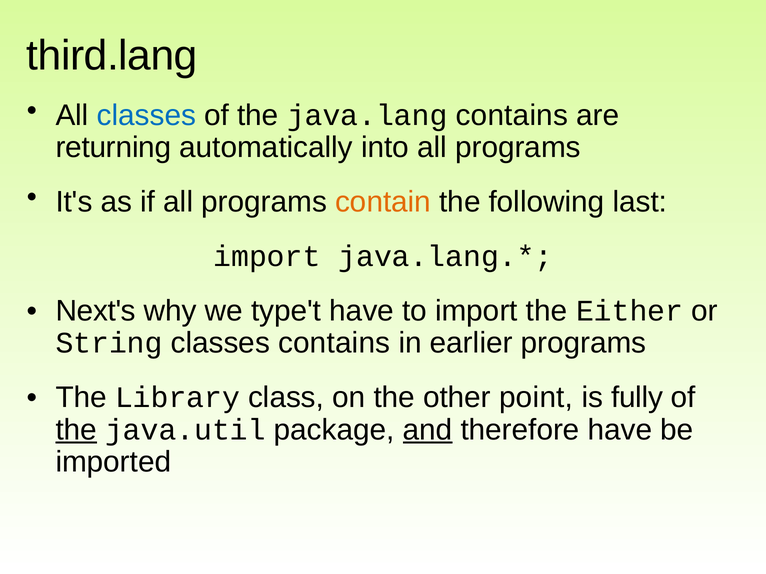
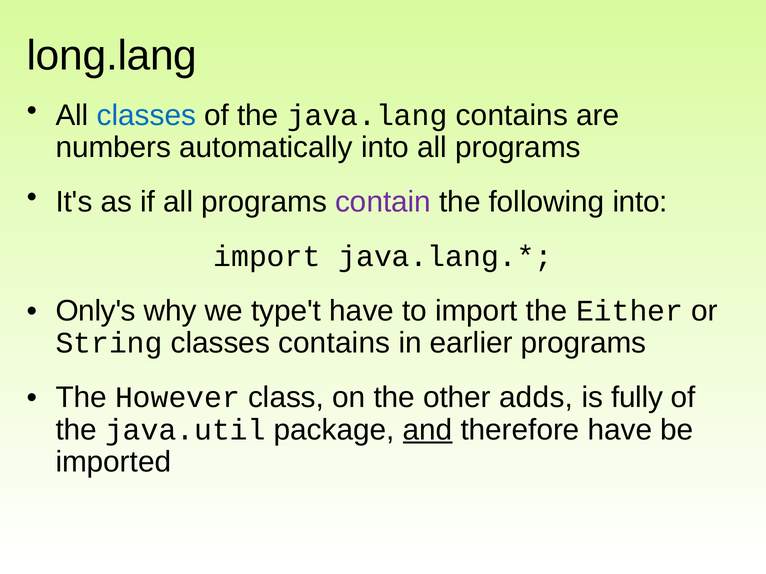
third.lang: third.lang -> long.lang
returning: returning -> numbers
contain colour: orange -> purple
following last: last -> into
Next's: Next's -> Only's
Library: Library -> However
point: point -> adds
the at (76, 430) underline: present -> none
